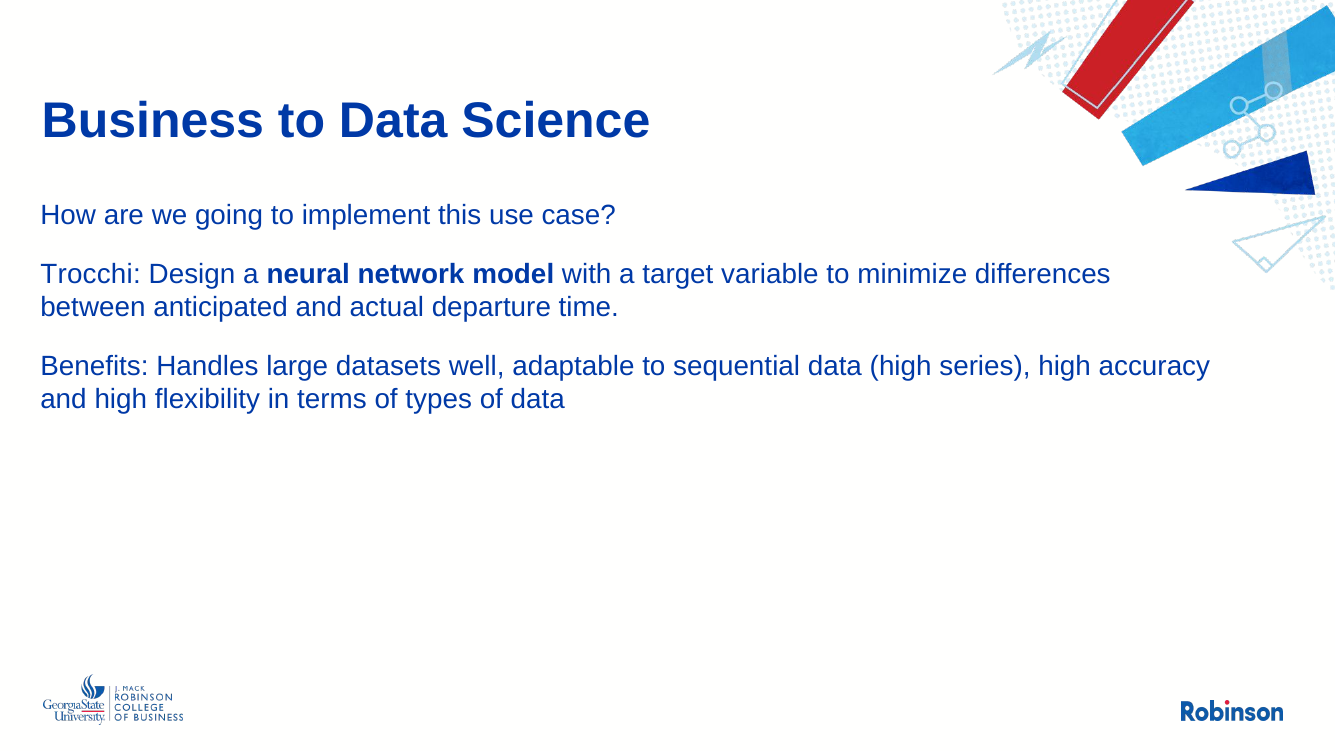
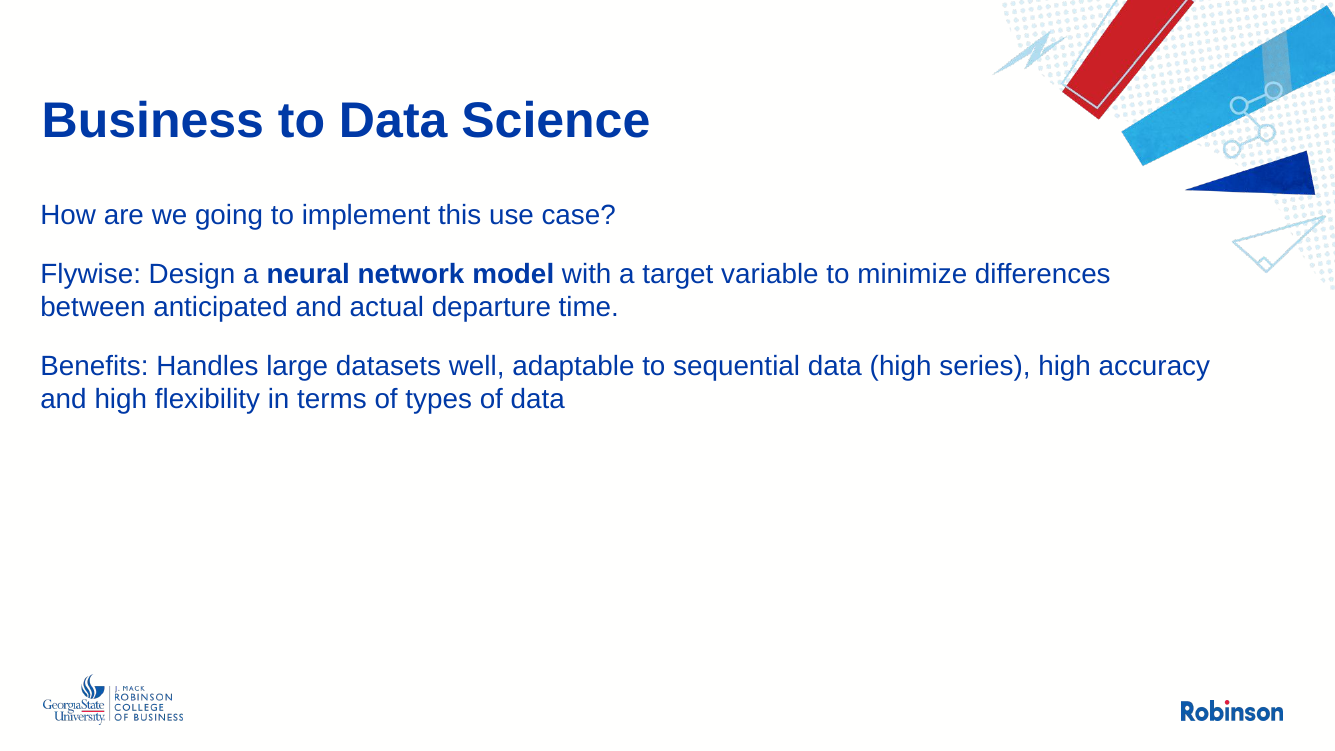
Trocchi: Trocchi -> Flywise
